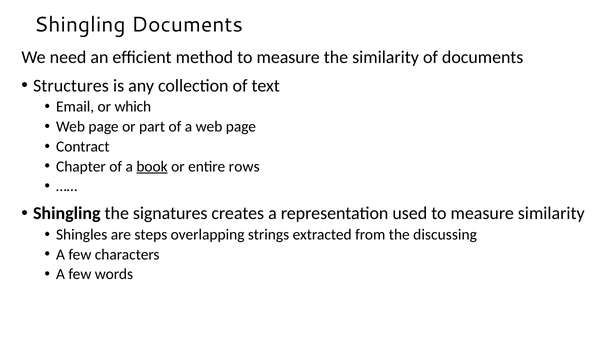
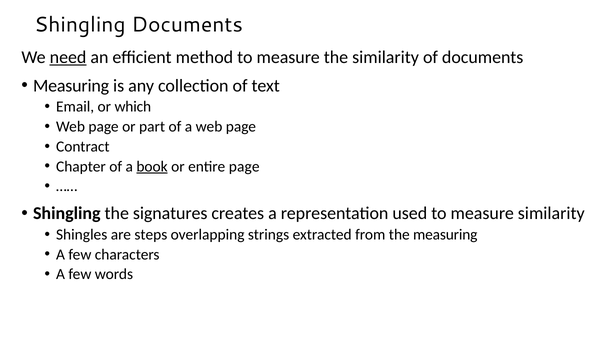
need underline: none -> present
Structures at (71, 86): Structures -> Measuring
entire rows: rows -> page
the discussing: discussing -> measuring
